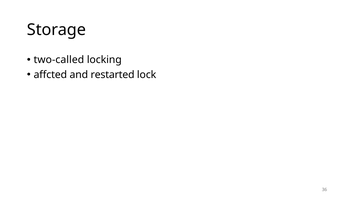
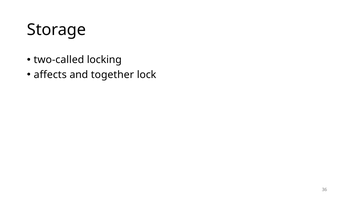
affcted: affcted -> affects
restarted: restarted -> together
